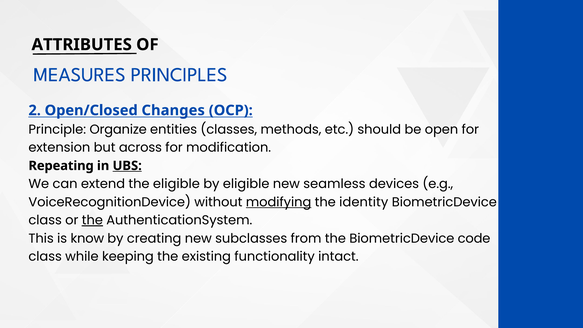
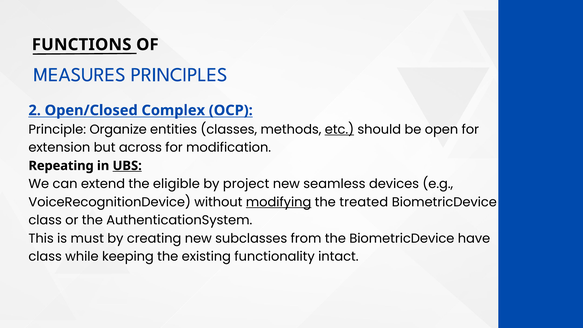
ATTRIBUTES: ATTRIBUTES -> FUNCTIONS
Changes: Changes -> Complex
etc underline: none -> present
by eligible: eligible -> project
identity: identity -> treated
the at (92, 220) underline: present -> none
know: know -> must
code: code -> have
